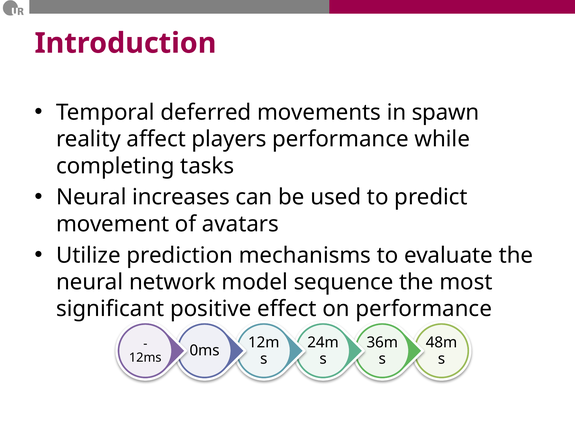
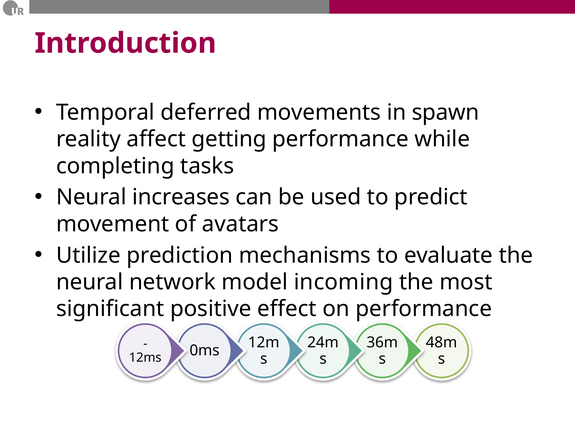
players: players -> getting
sequence: sequence -> incoming
